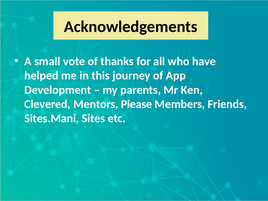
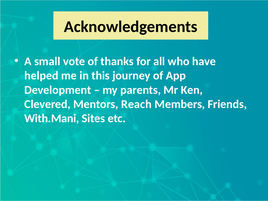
Please: Please -> Reach
Sites.Mani: Sites.Mani -> With.Mani
